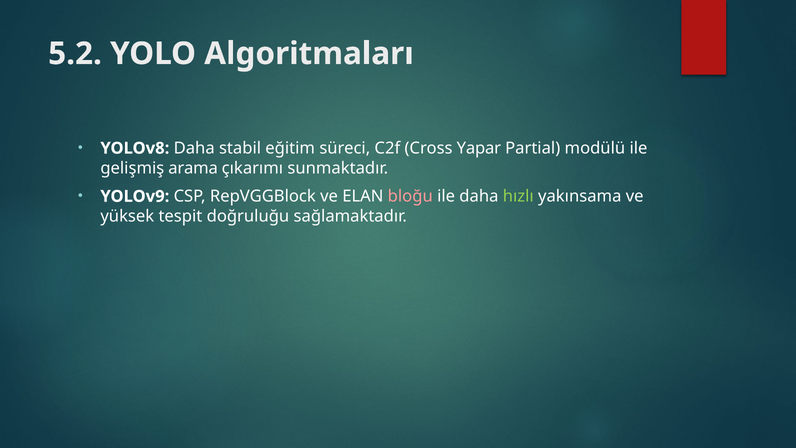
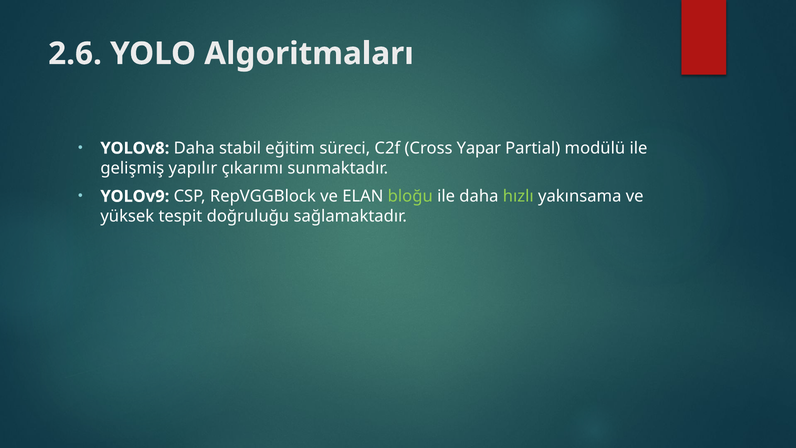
5.2: 5.2 -> 2.6
arama: arama -> yapılır
bloğu colour: pink -> light green
